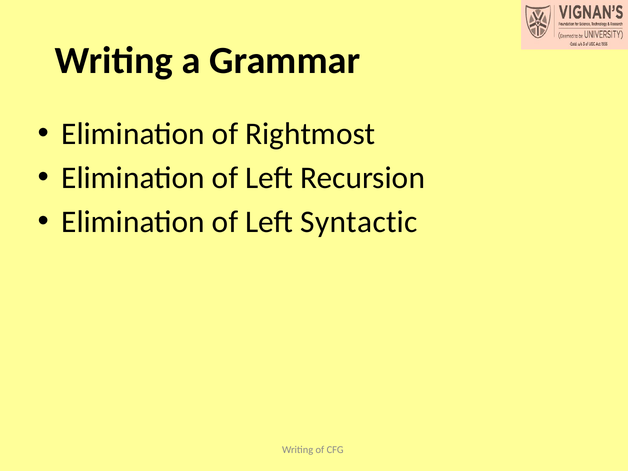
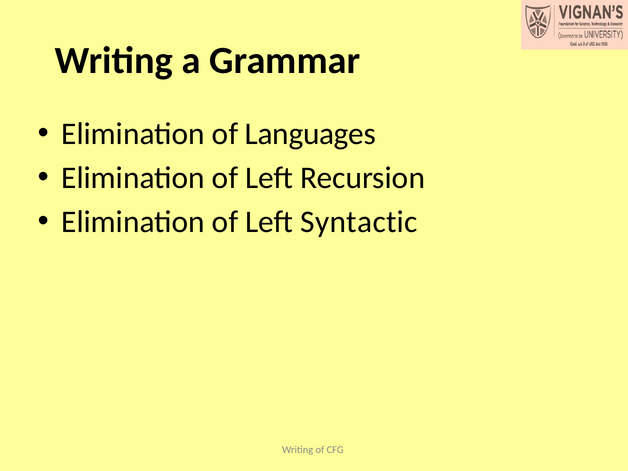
Rightmost: Rightmost -> Languages
